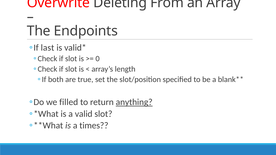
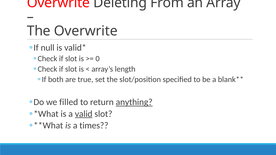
The Endpoints: Endpoints -> Overwrite
last: last -> null
valid underline: none -> present
